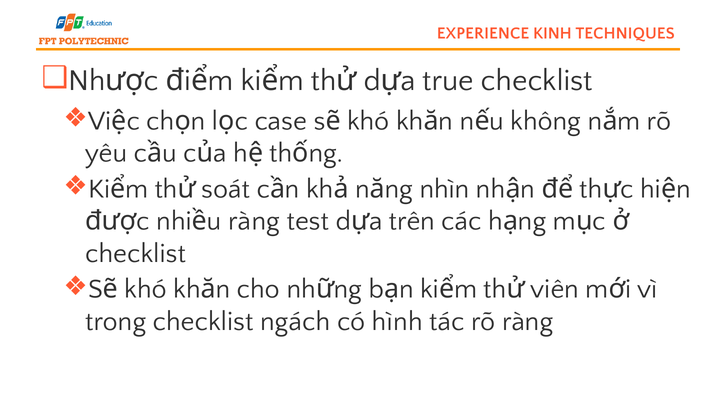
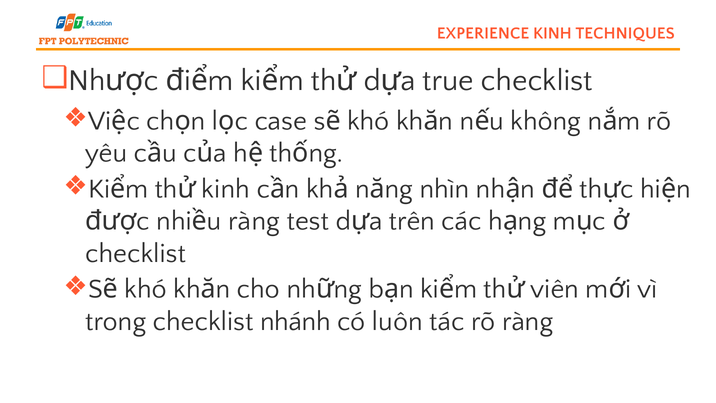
soát at (226, 189): soát -> kinh
ngách: ngách -> nhánh
hình: hình -> luôn
